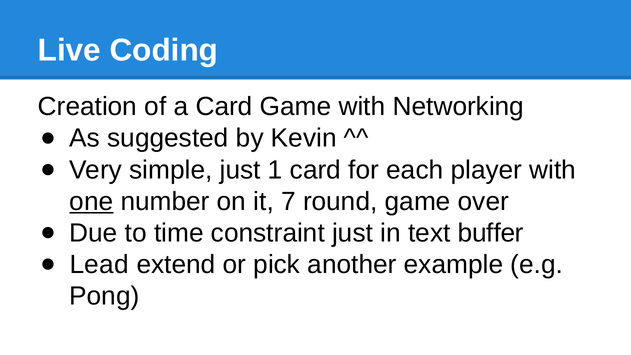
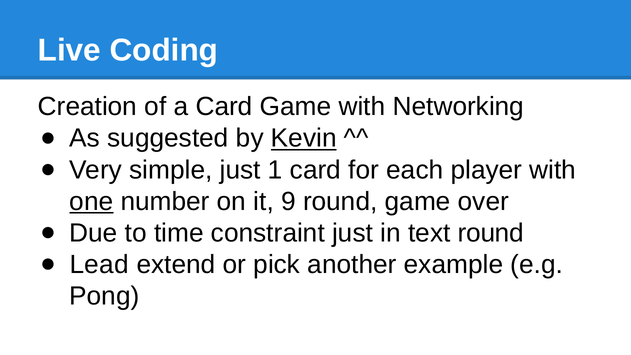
Kevin underline: none -> present
7: 7 -> 9
text buffer: buffer -> round
